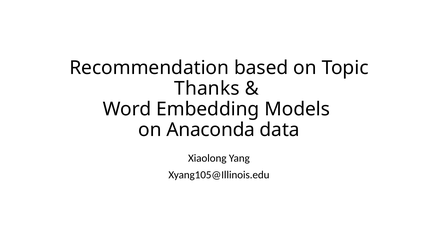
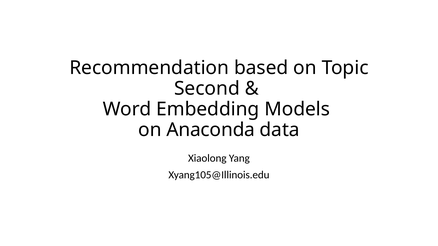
Thanks: Thanks -> Second
